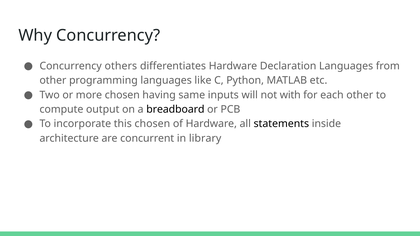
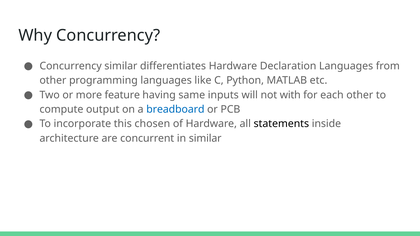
Concurrency others: others -> similar
more chosen: chosen -> feature
breadboard colour: black -> blue
in library: library -> similar
